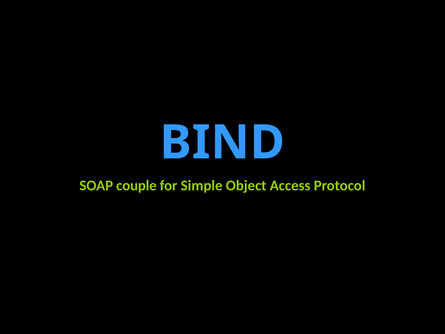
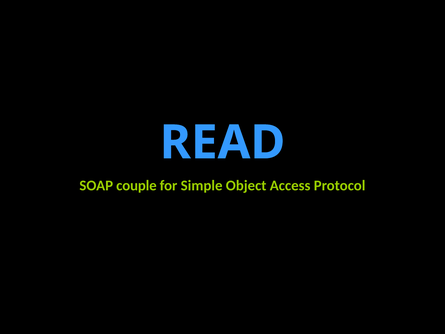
BIND: BIND -> READ
